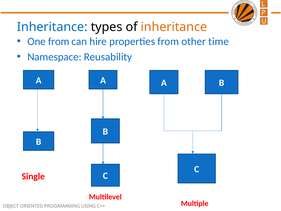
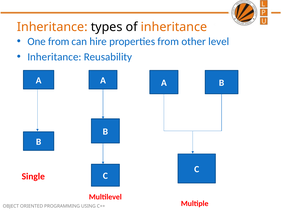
Inheritance at (52, 27) colour: blue -> orange
time: time -> level
Namespace at (54, 57): Namespace -> Inheritance
